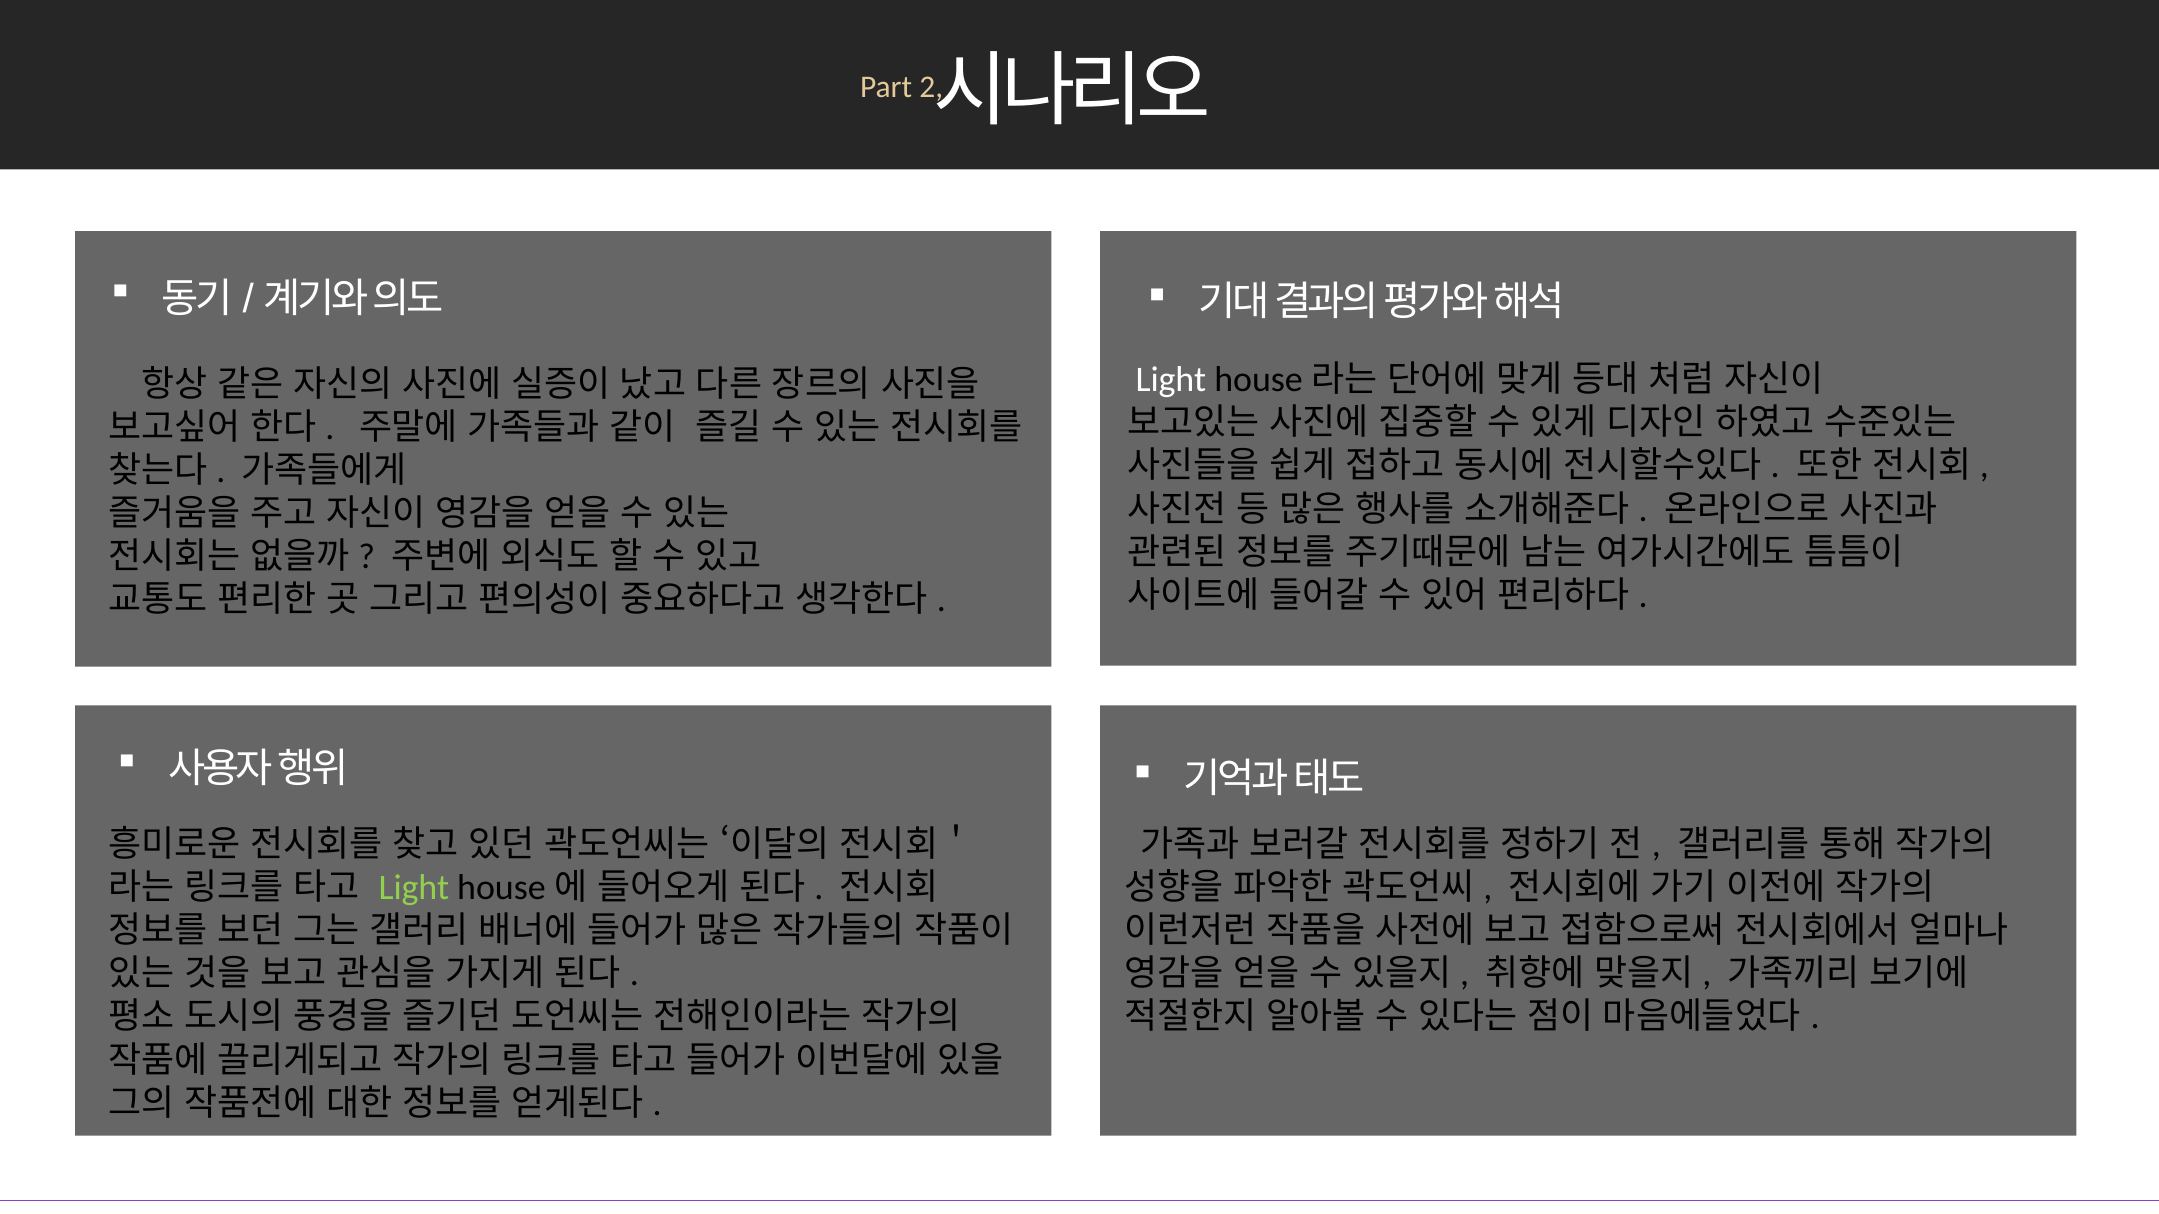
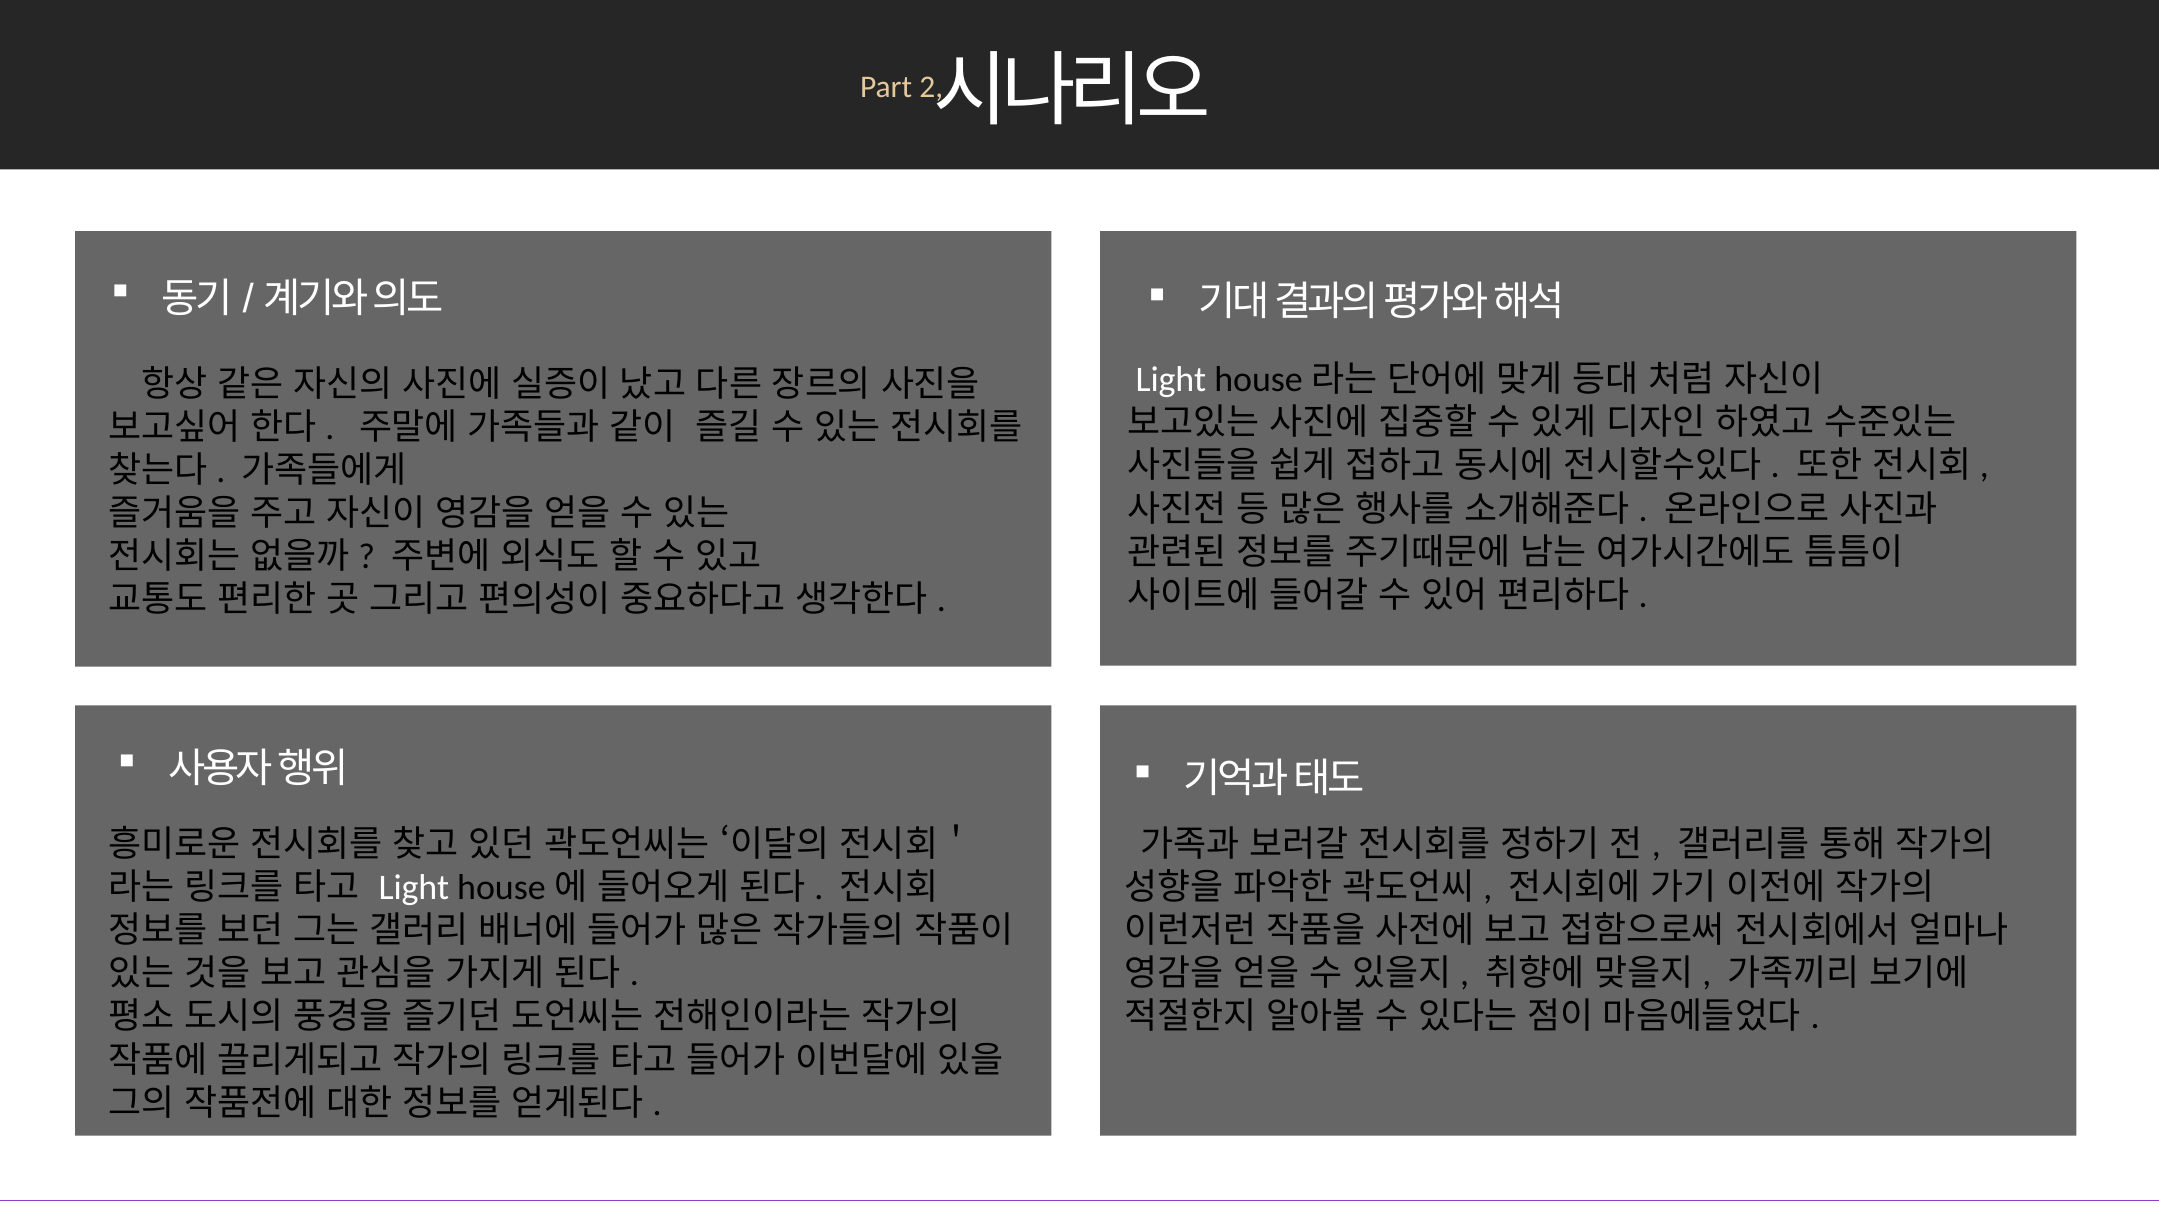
Light at (414, 888) colour: light green -> white
